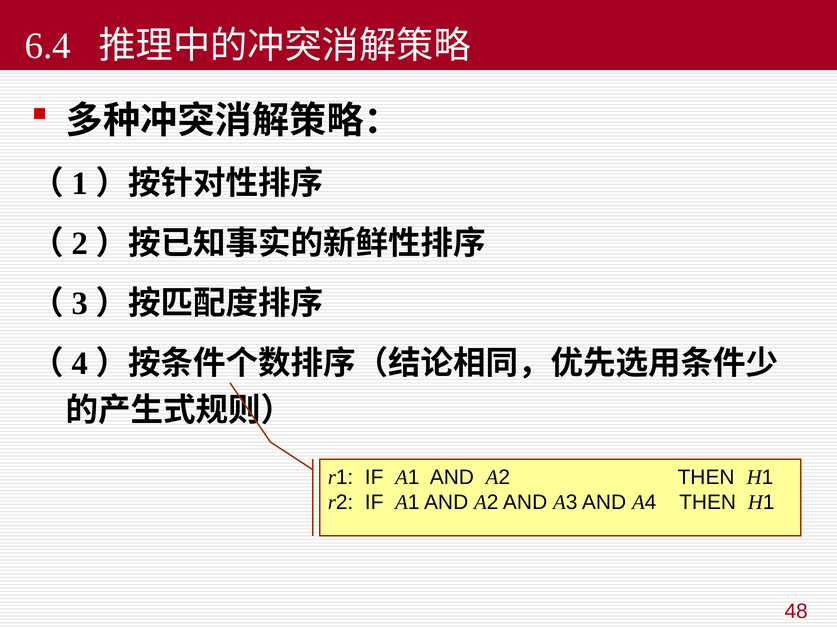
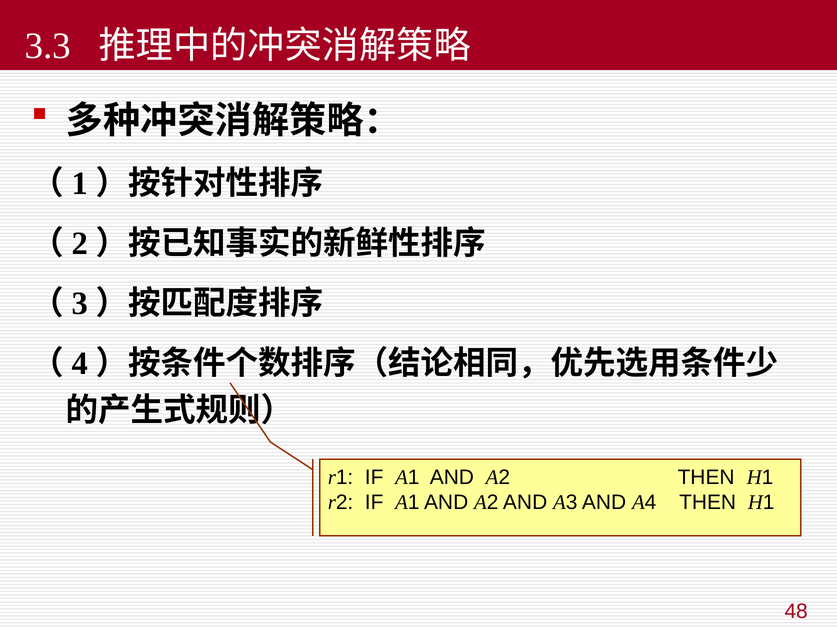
6.4: 6.4 -> 3.3
